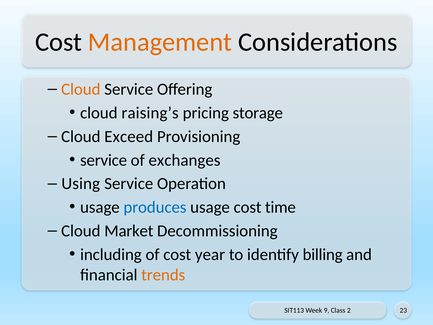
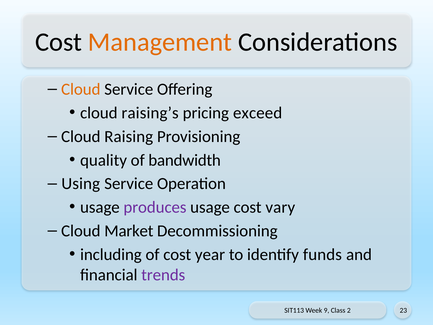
storage: storage -> exceed
Exceed: Exceed -> Raising
service at (104, 160): service -> quality
exchanges: exchanges -> bandwidth
produces colour: blue -> purple
time: time -> vary
billing: billing -> funds
trends colour: orange -> purple
